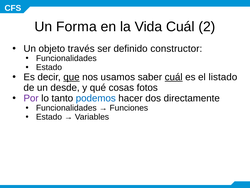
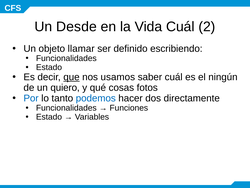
Forma: Forma -> Desde
través: través -> llamar
constructor: constructor -> escribiendo
cuál at (174, 77) underline: present -> none
listado: listado -> ningún
desde: desde -> quiero
Por colour: purple -> blue
